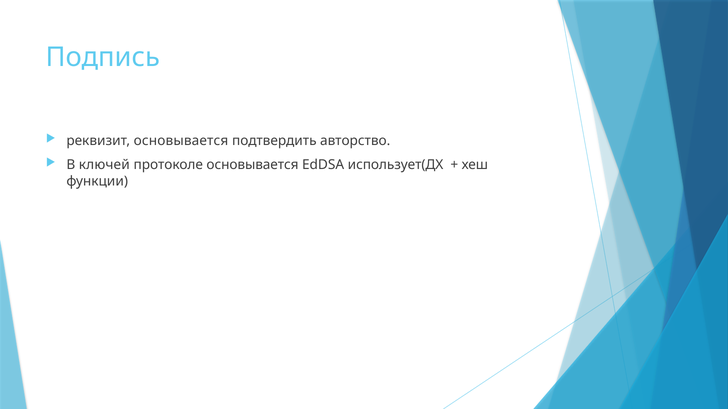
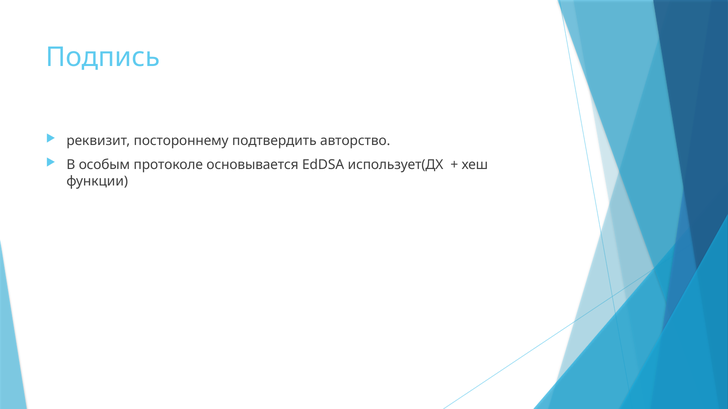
реквизит основывается: основывается -> постороннему
ключей: ключей -> особым
